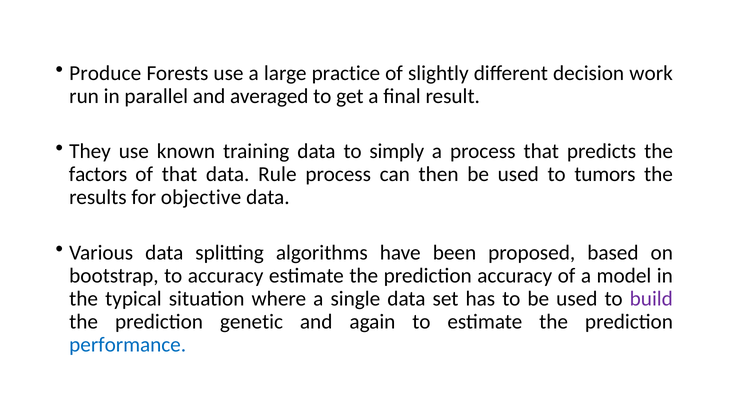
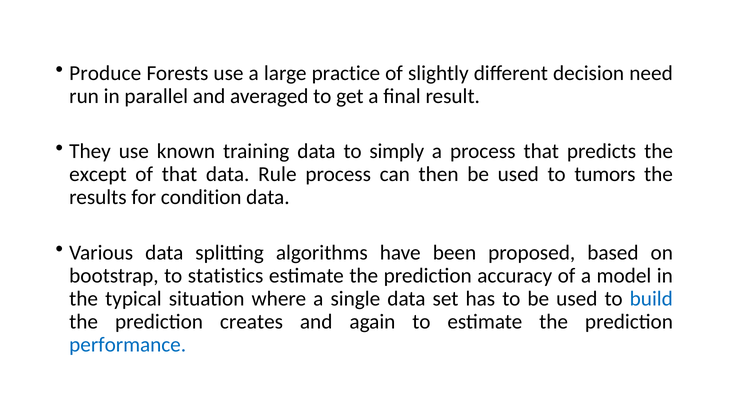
work: work -> need
factors: factors -> except
objective: objective -> condition
to accuracy: accuracy -> statistics
build colour: purple -> blue
genetic: genetic -> creates
